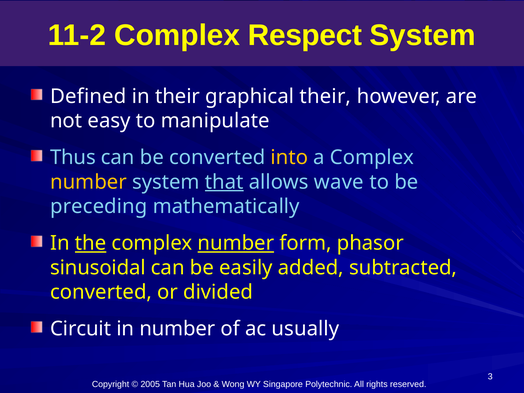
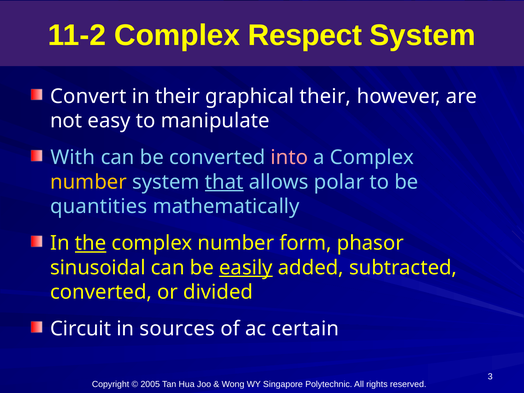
Defined: Defined -> Convert
Thus: Thus -> With
into colour: yellow -> pink
wave: wave -> polar
preceding: preceding -> quantities
number at (236, 243) underline: present -> none
easily underline: none -> present
in number: number -> sources
usually: usually -> certain
